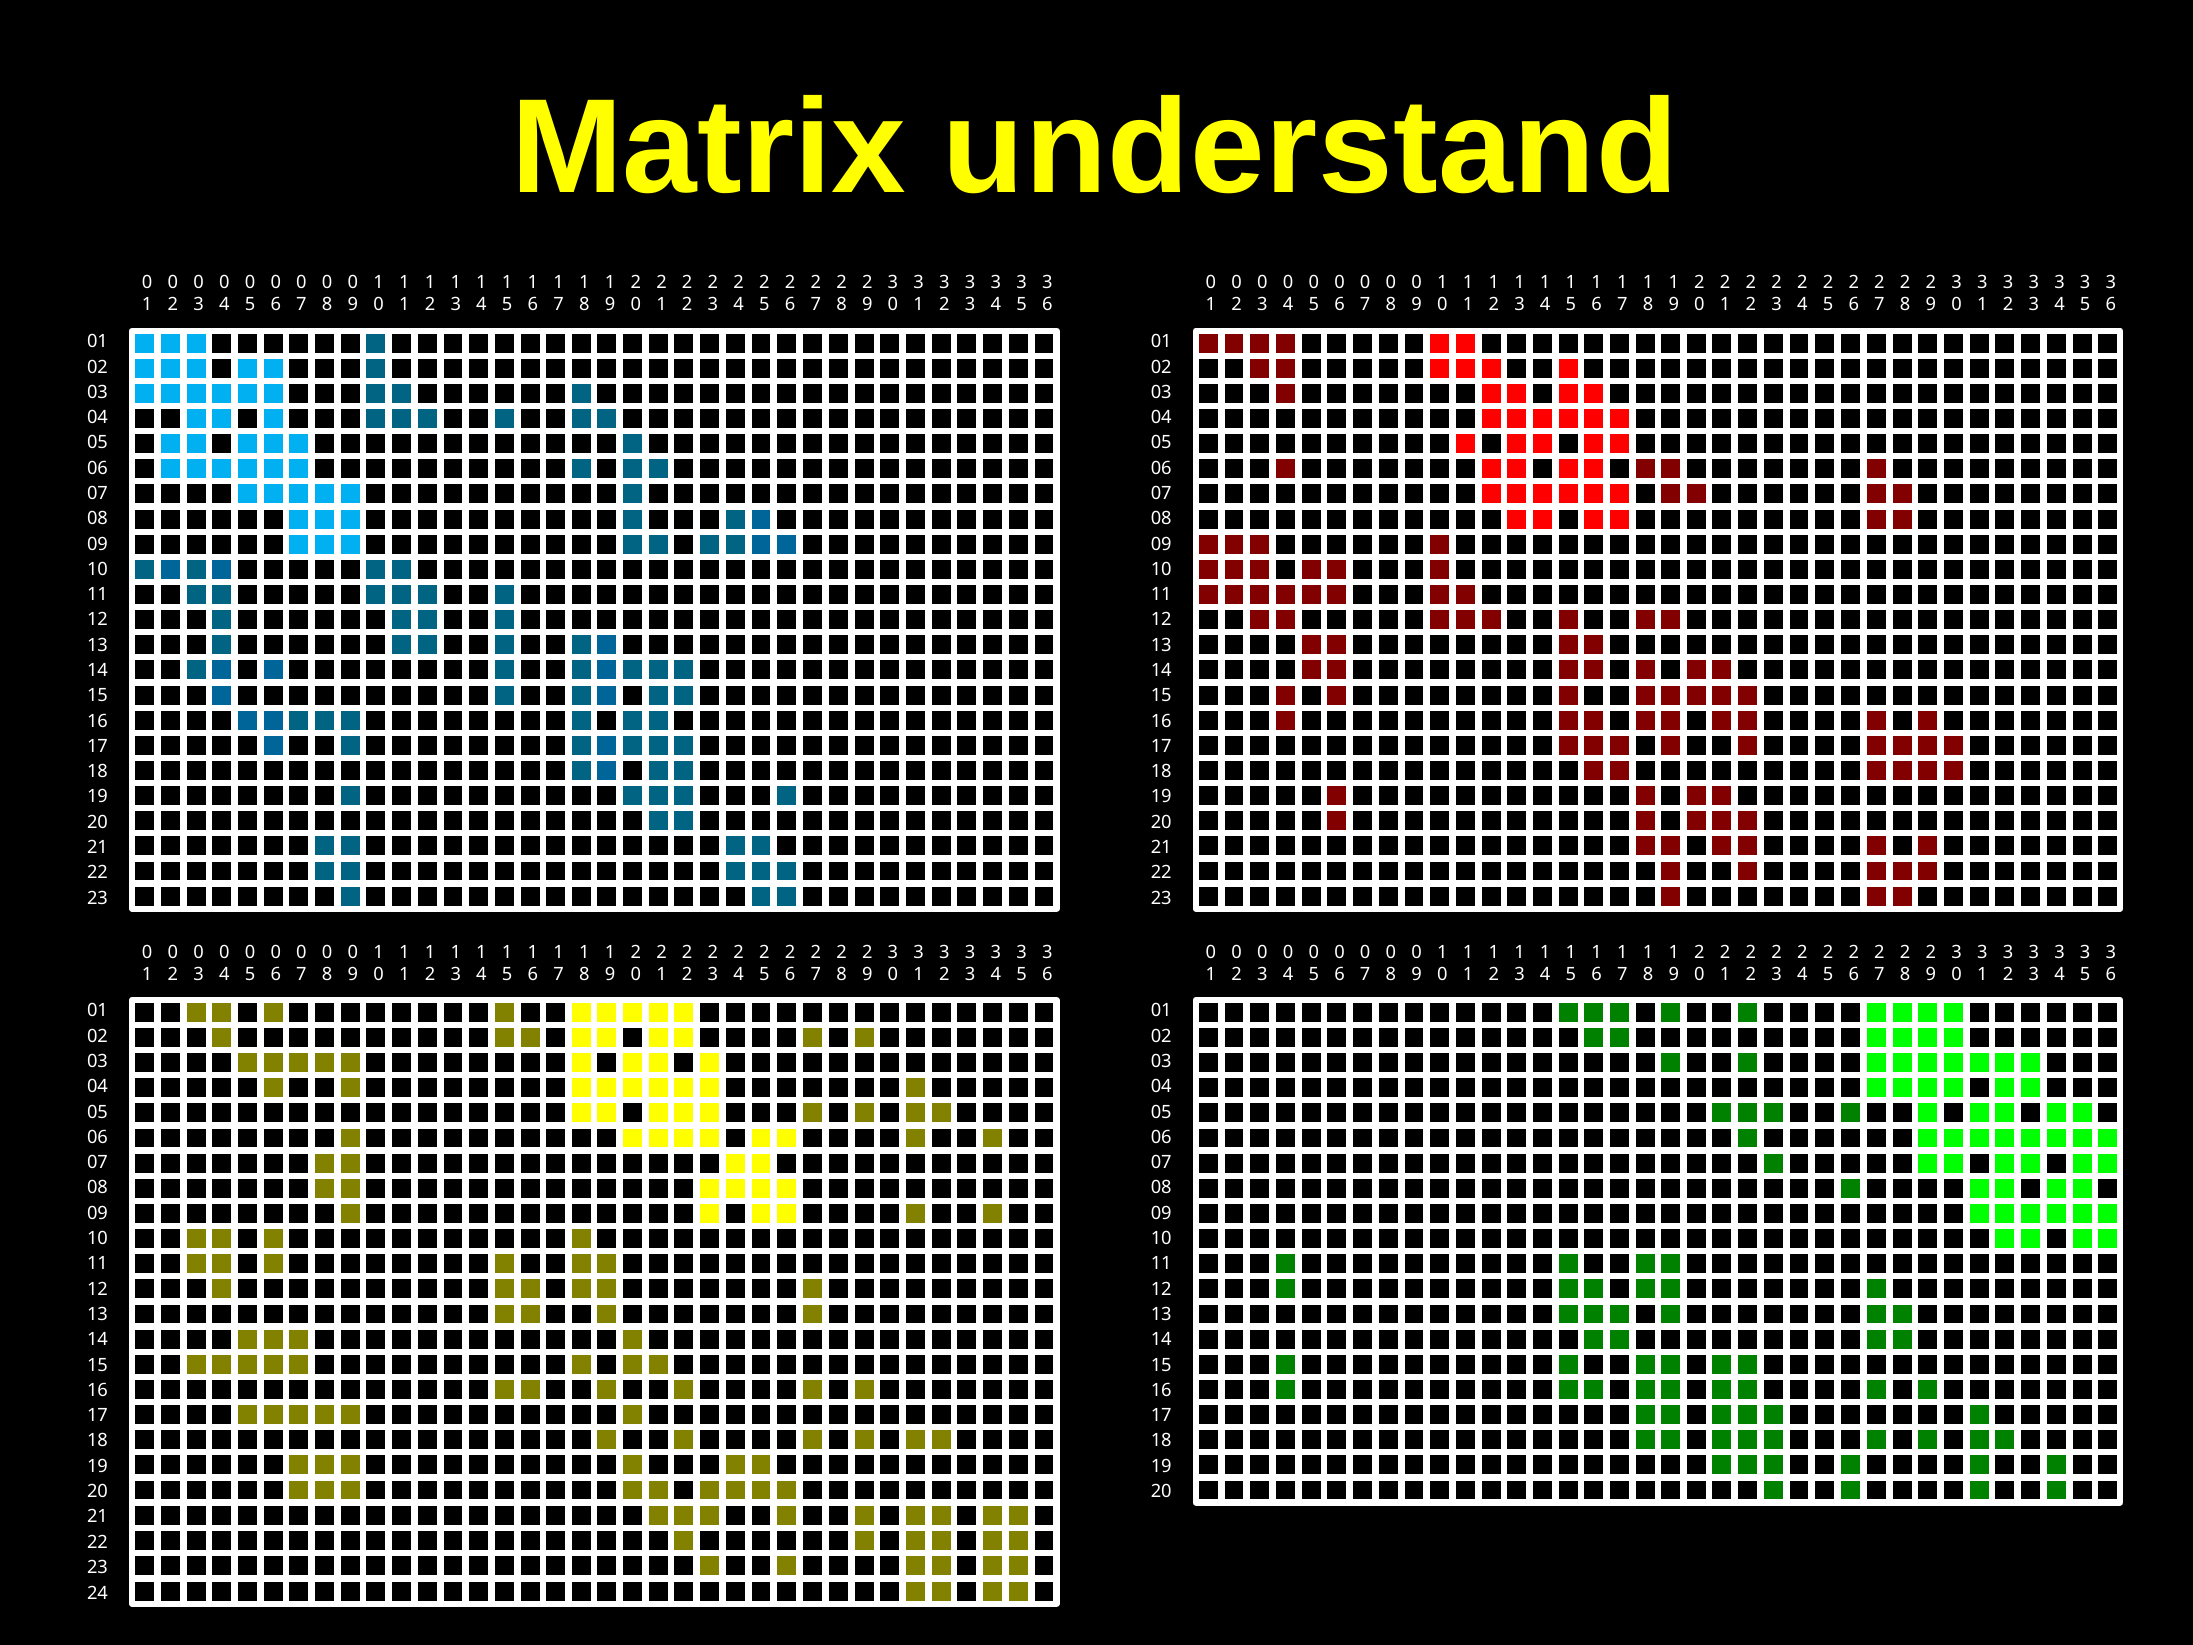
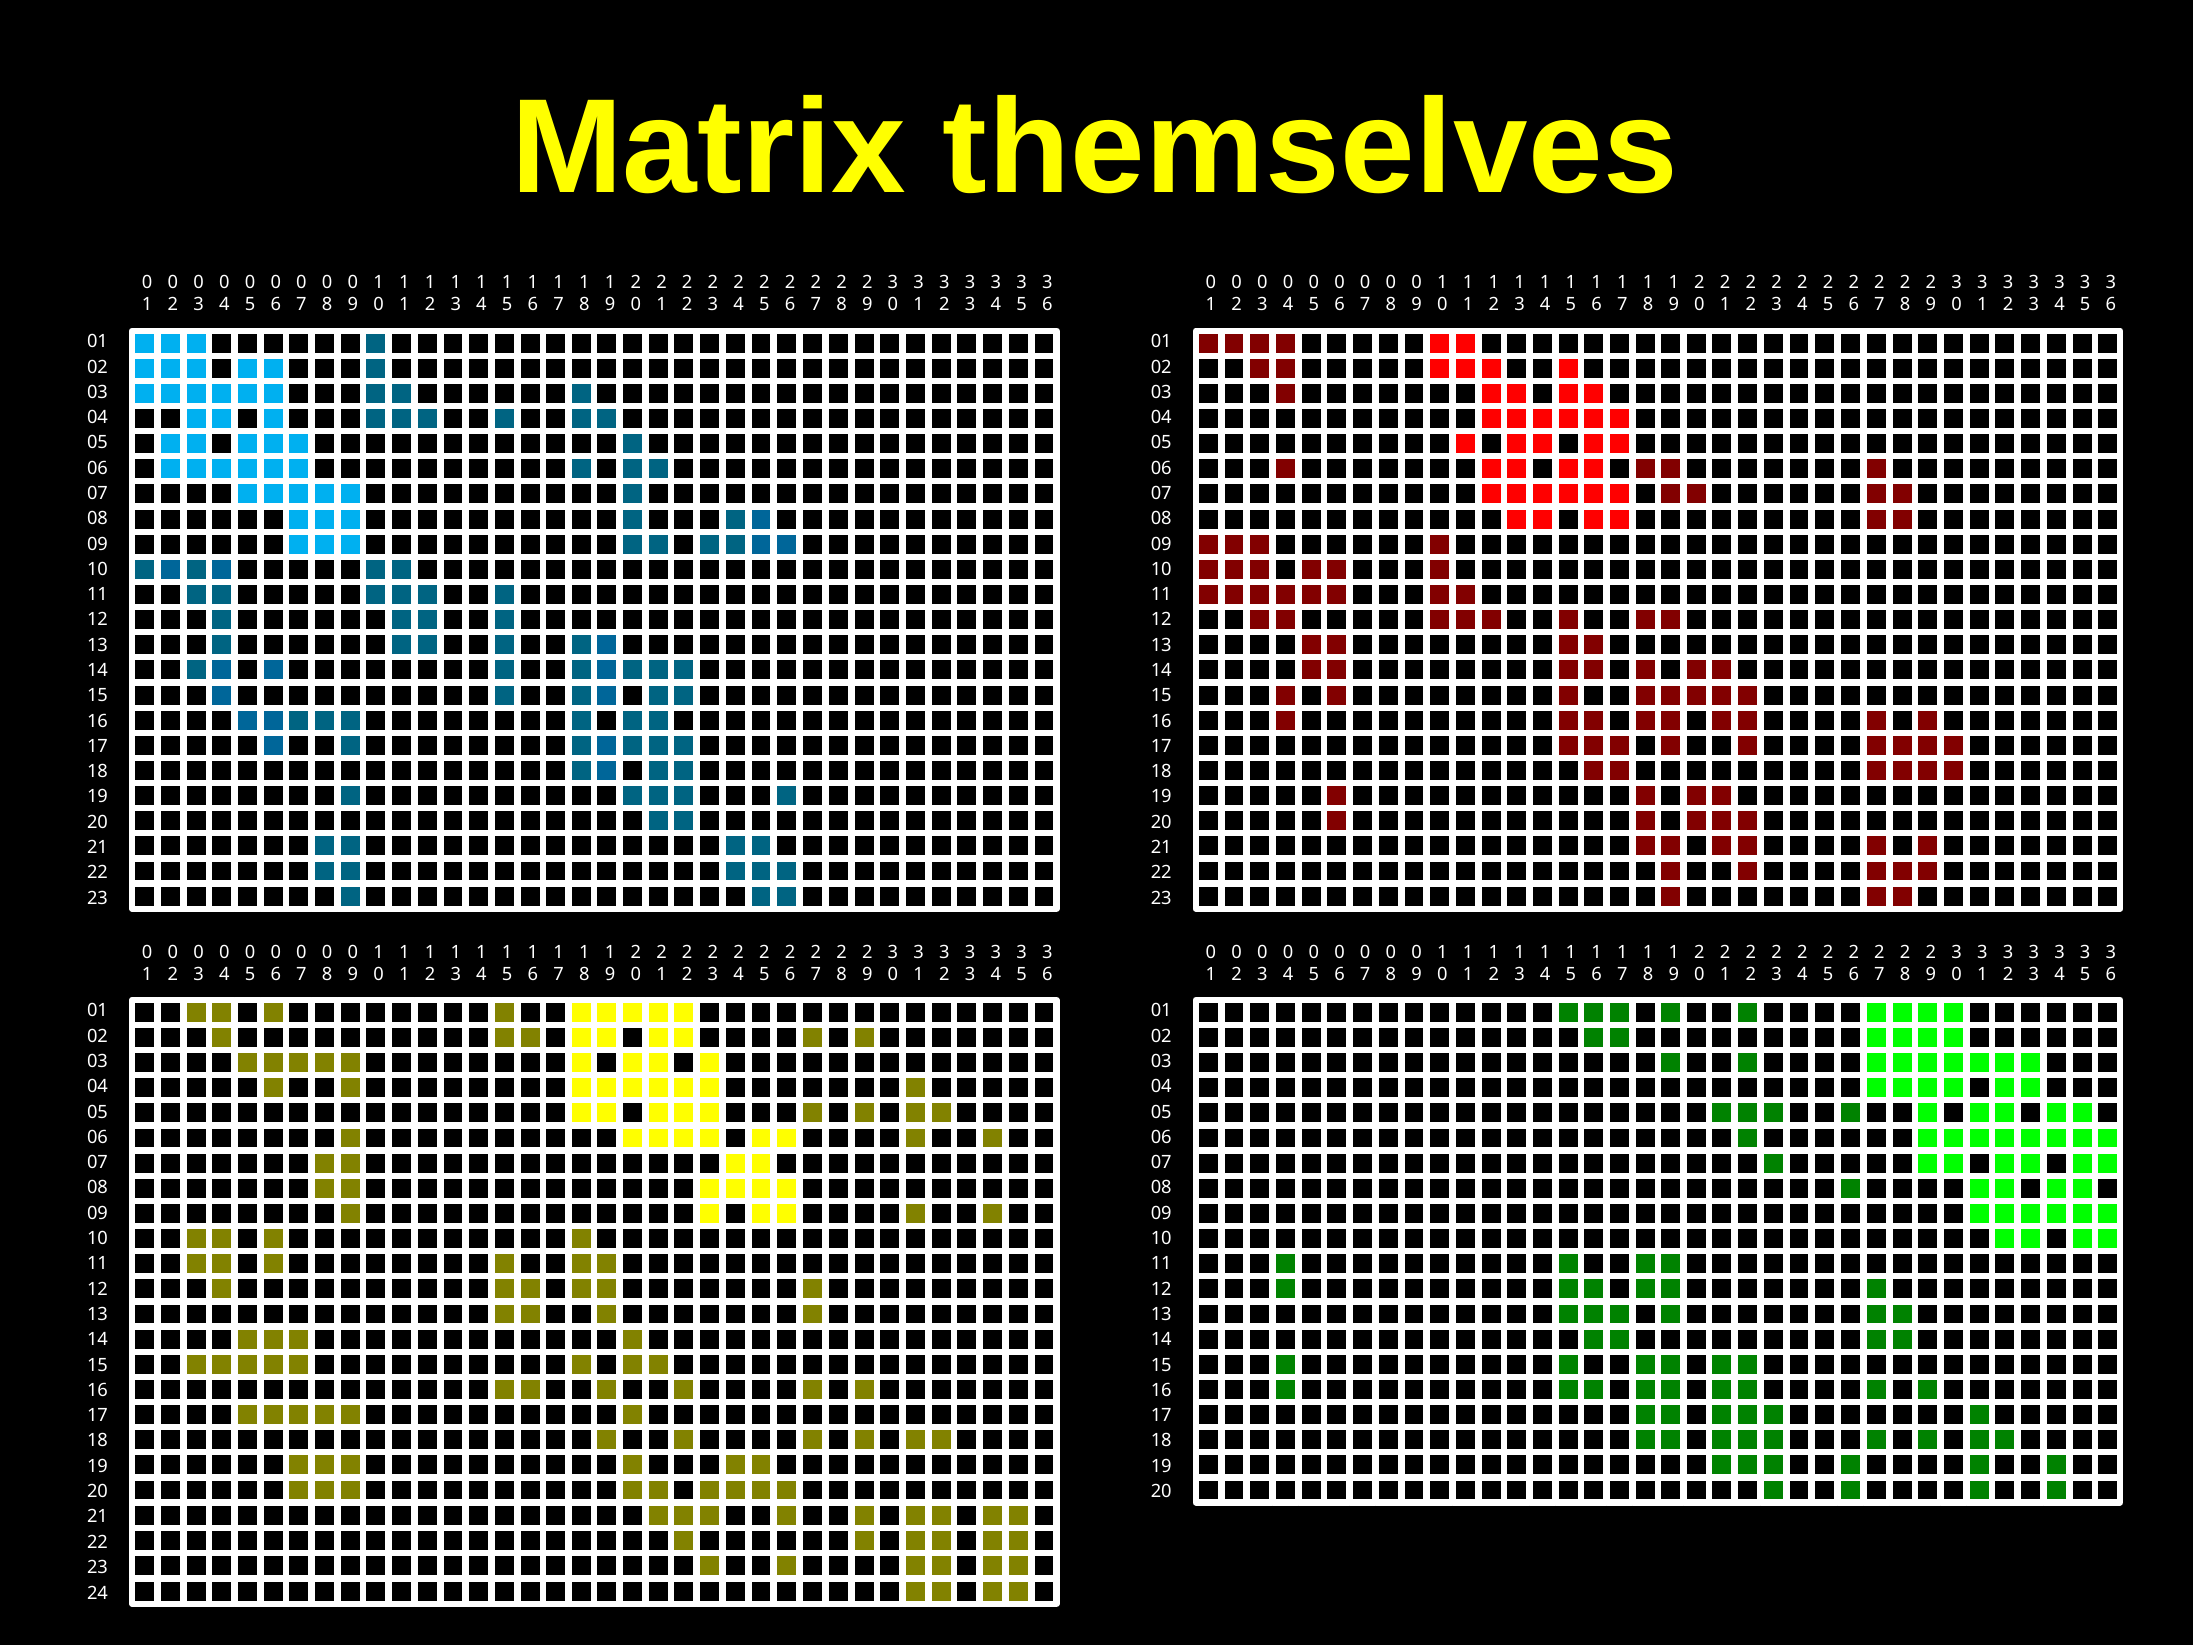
understand: understand -> themselves
